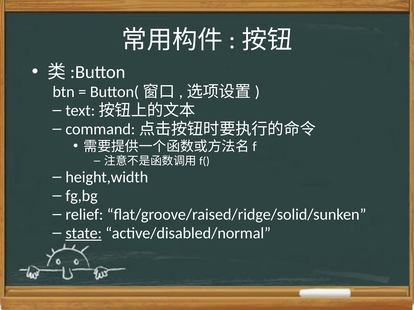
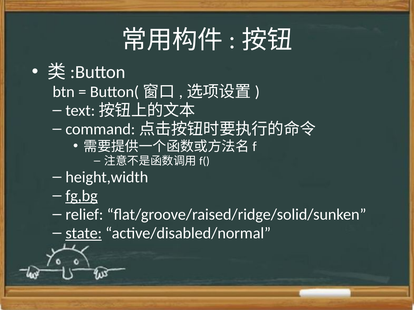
fg,bg underline: none -> present
